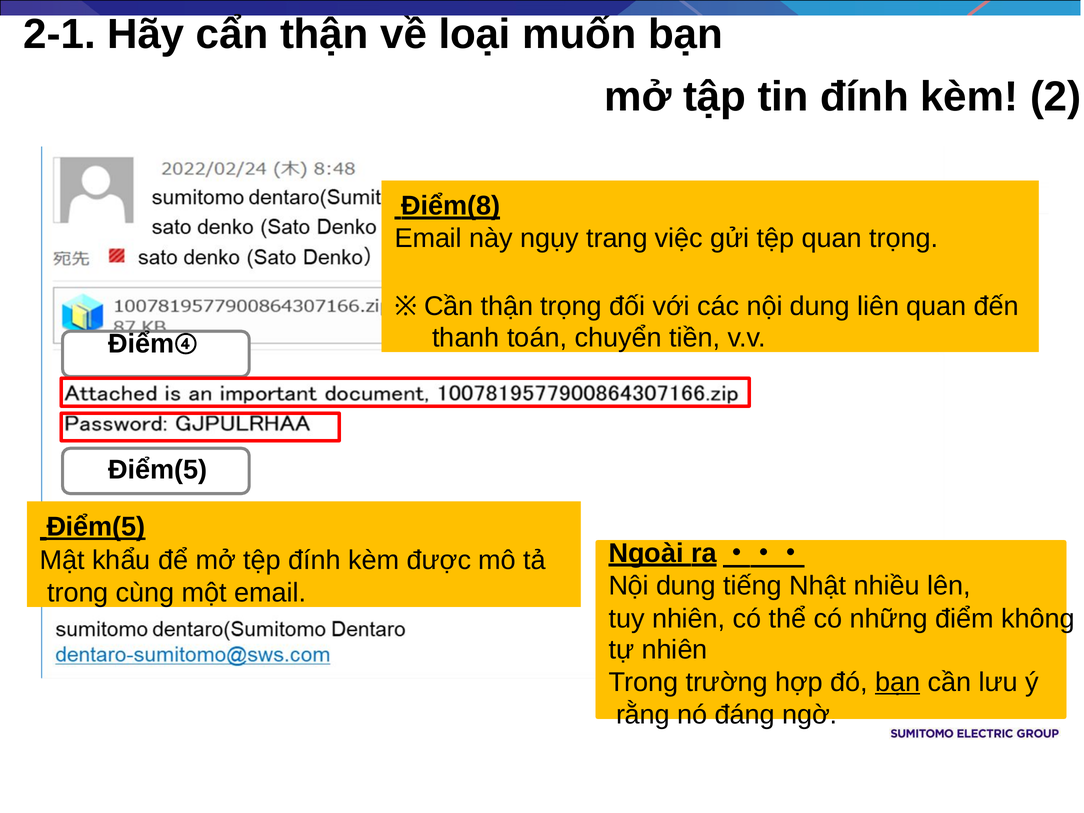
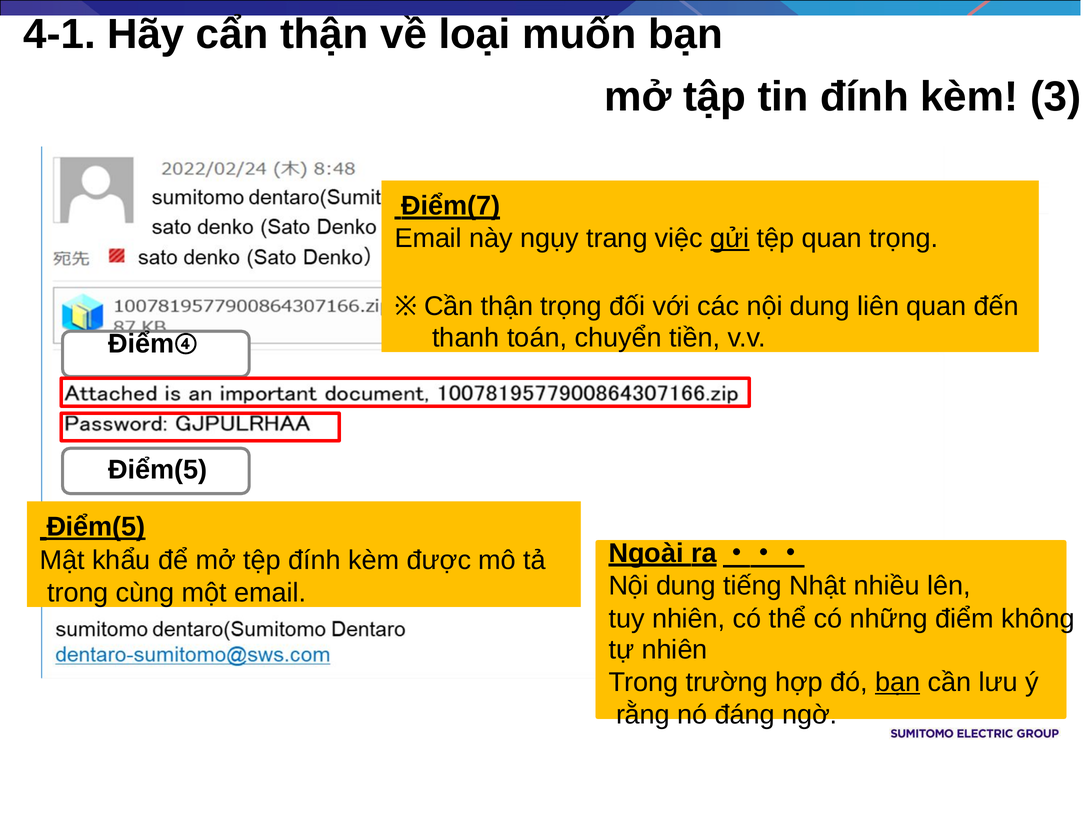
2-1: 2-1 -> 4-1
2: 2 -> 3
Điểm(8: Điểm(8 -> Điểm(7
gửi underline: none -> present
